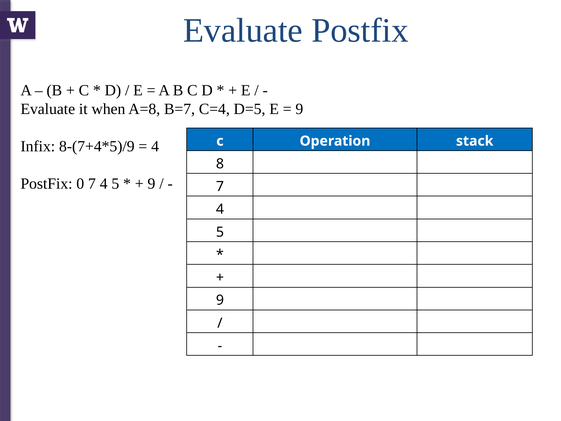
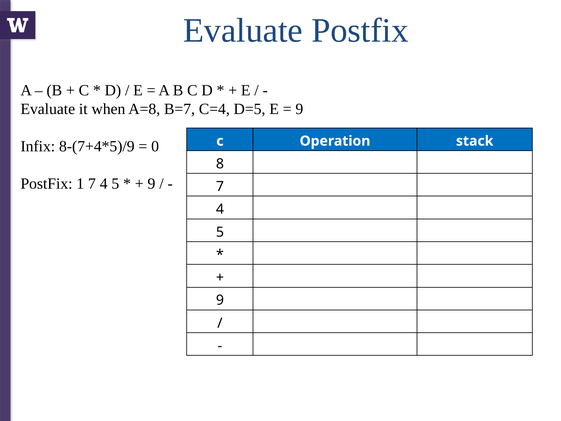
4 at (155, 146): 4 -> 0
0: 0 -> 1
